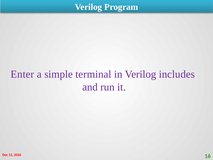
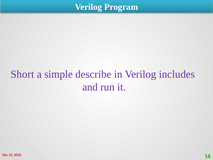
Enter: Enter -> Short
terminal: terminal -> describe
